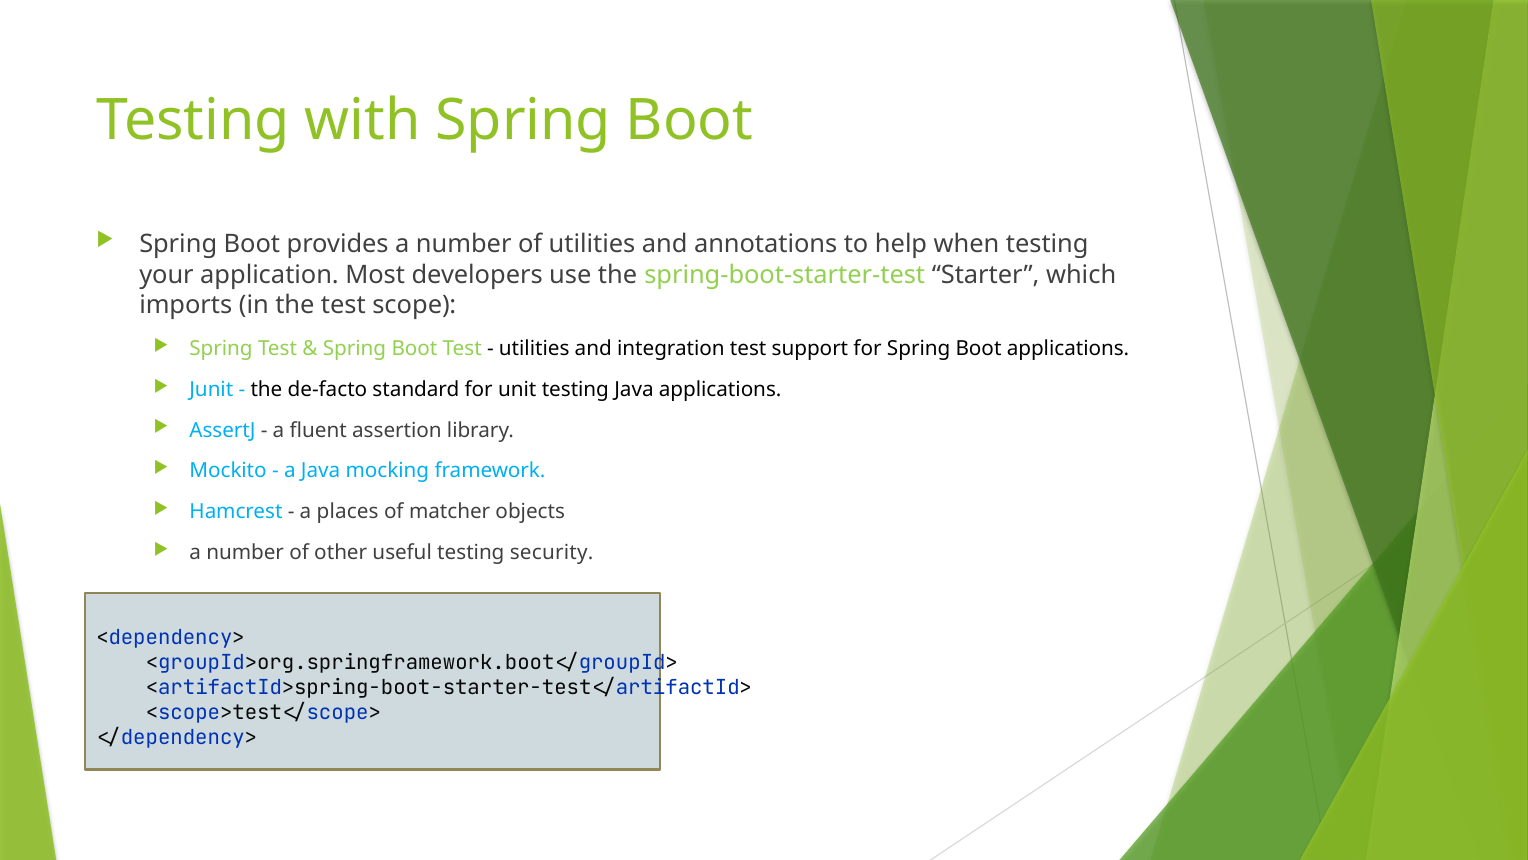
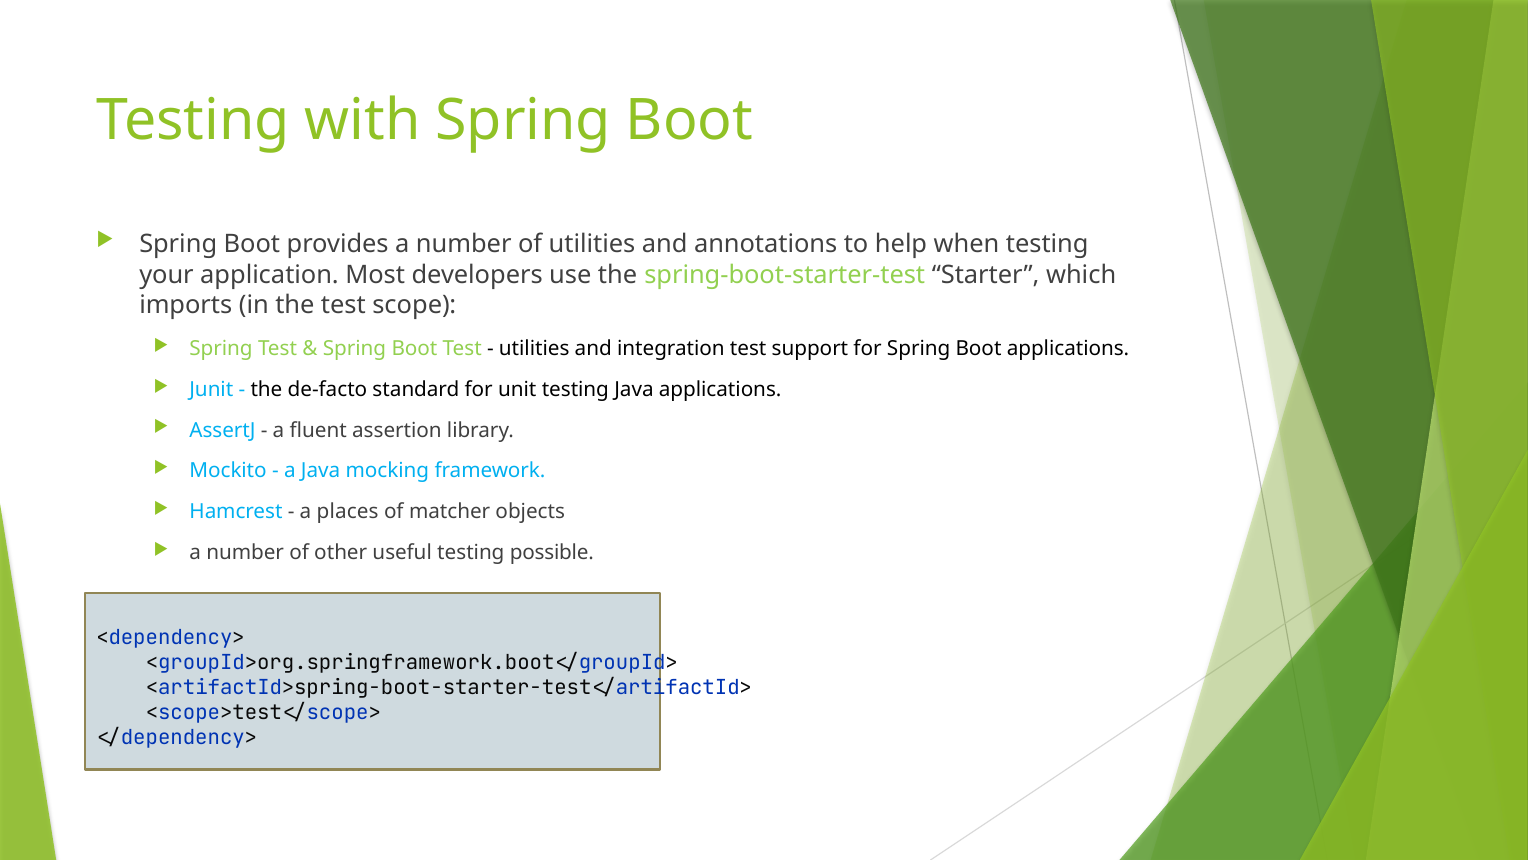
security: security -> possible
